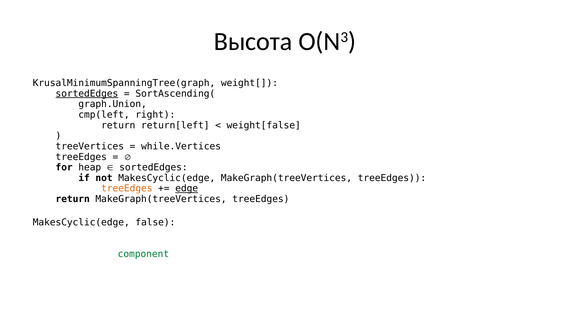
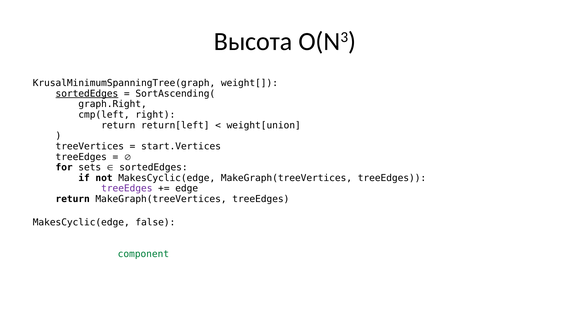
graph.Union: graph.Union -> graph.Right
weight[false: weight[false -> weight[union
while.Vertices: while.Vertices -> start.Vertices
heap: heap -> sets
treeEdges at (127, 188) colour: orange -> purple
edge underline: present -> none
